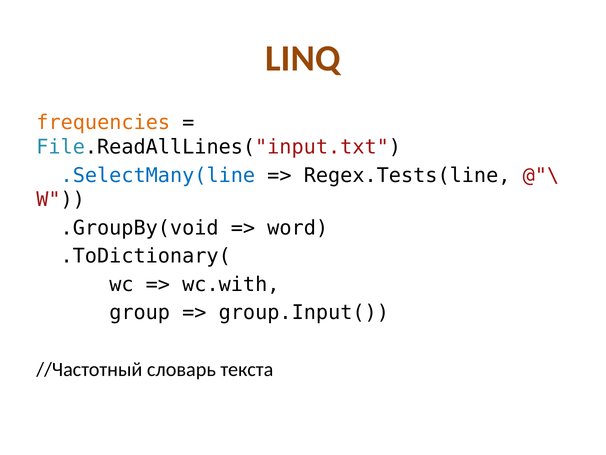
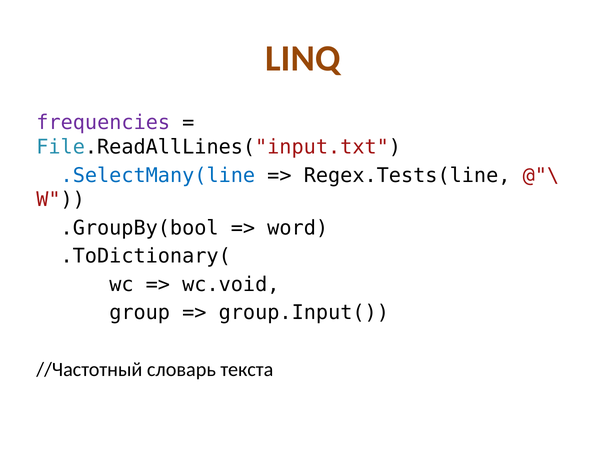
frequencies colour: orange -> purple
.GroupBy(void: .GroupBy(void -> .GroupBy(bool
wc.with: wc.with -> wc.void
